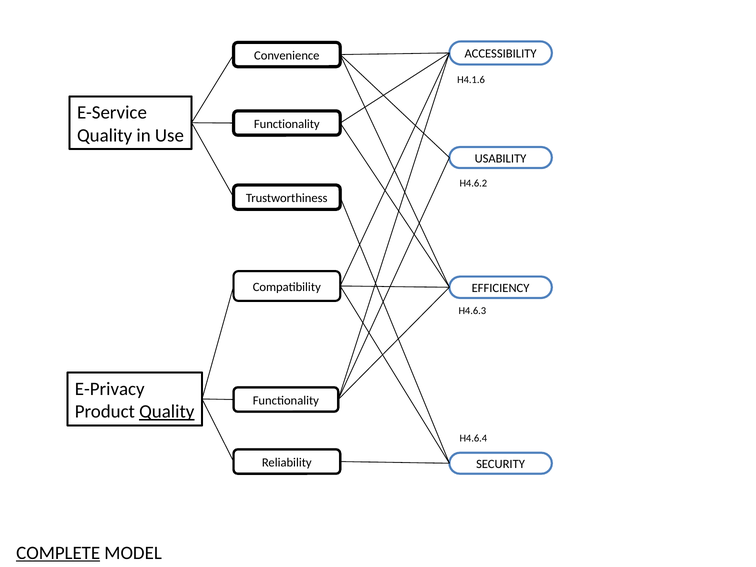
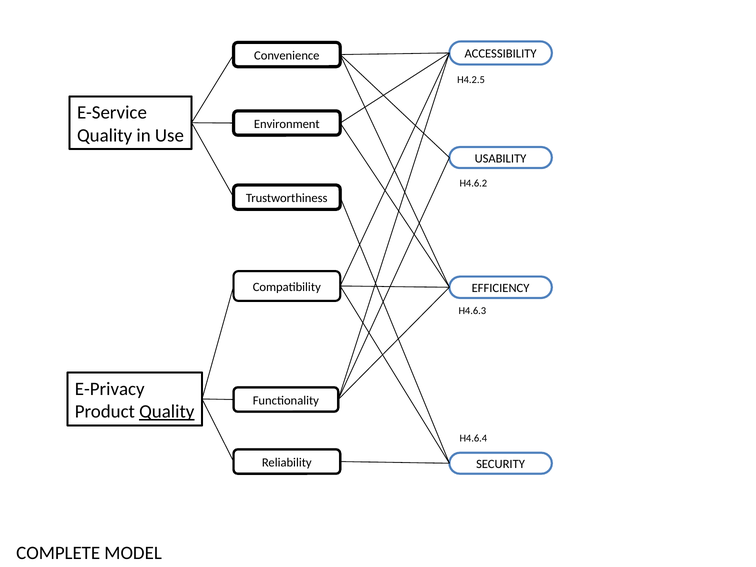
H4.1.6: H4.1.6 -> H4.2.5
Functionality at (287, 124): Functionality -> Environment
COMPLETE underline: present -> none
